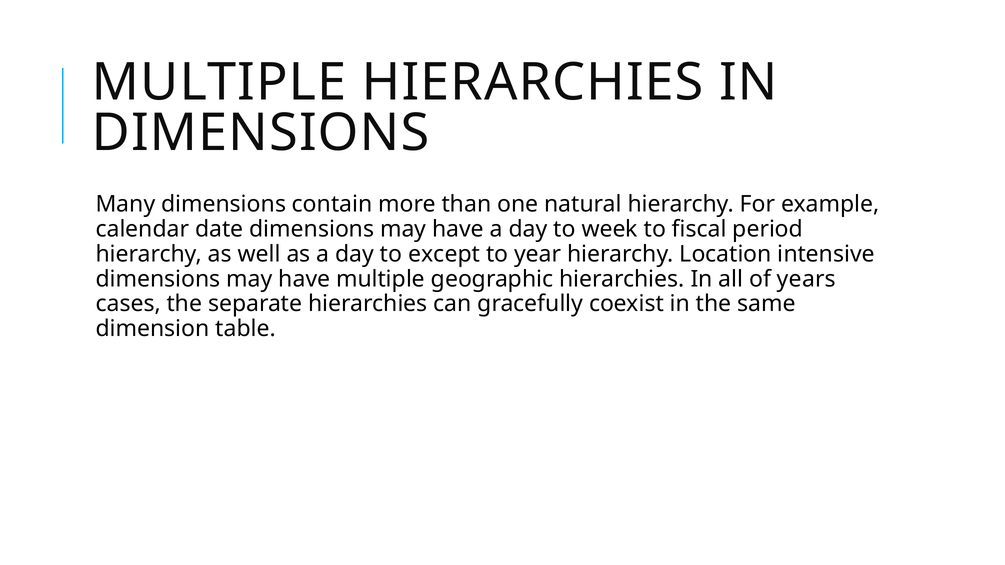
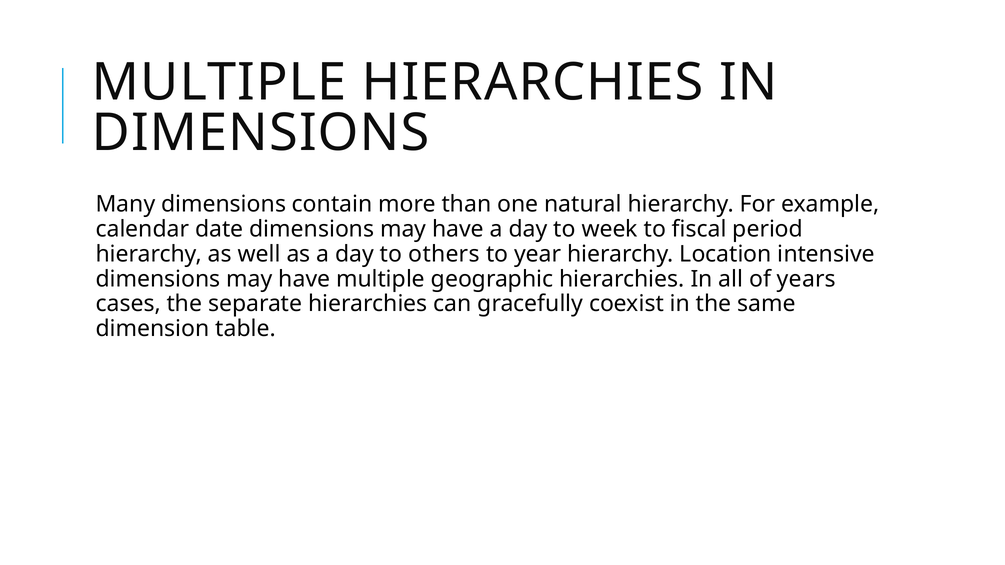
except: except -> others
